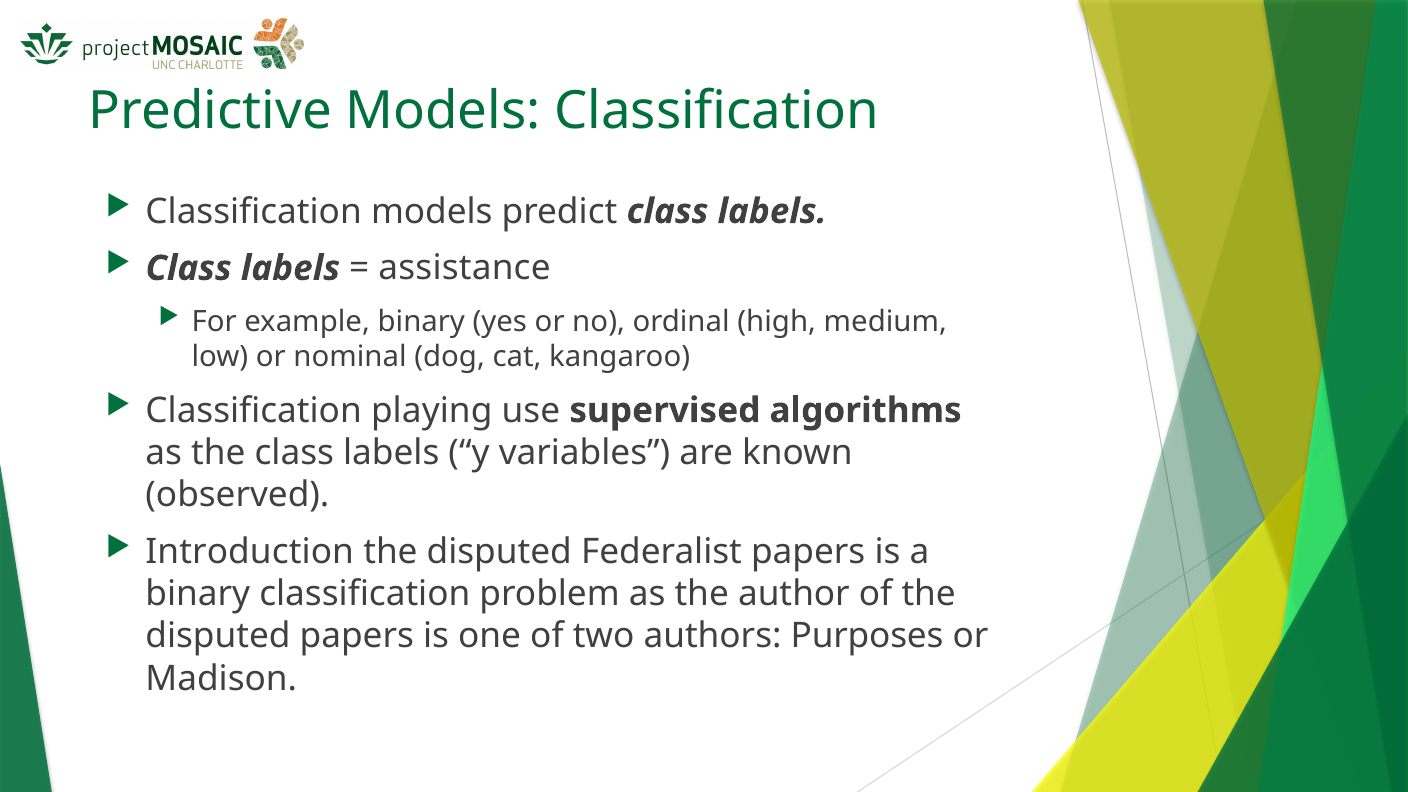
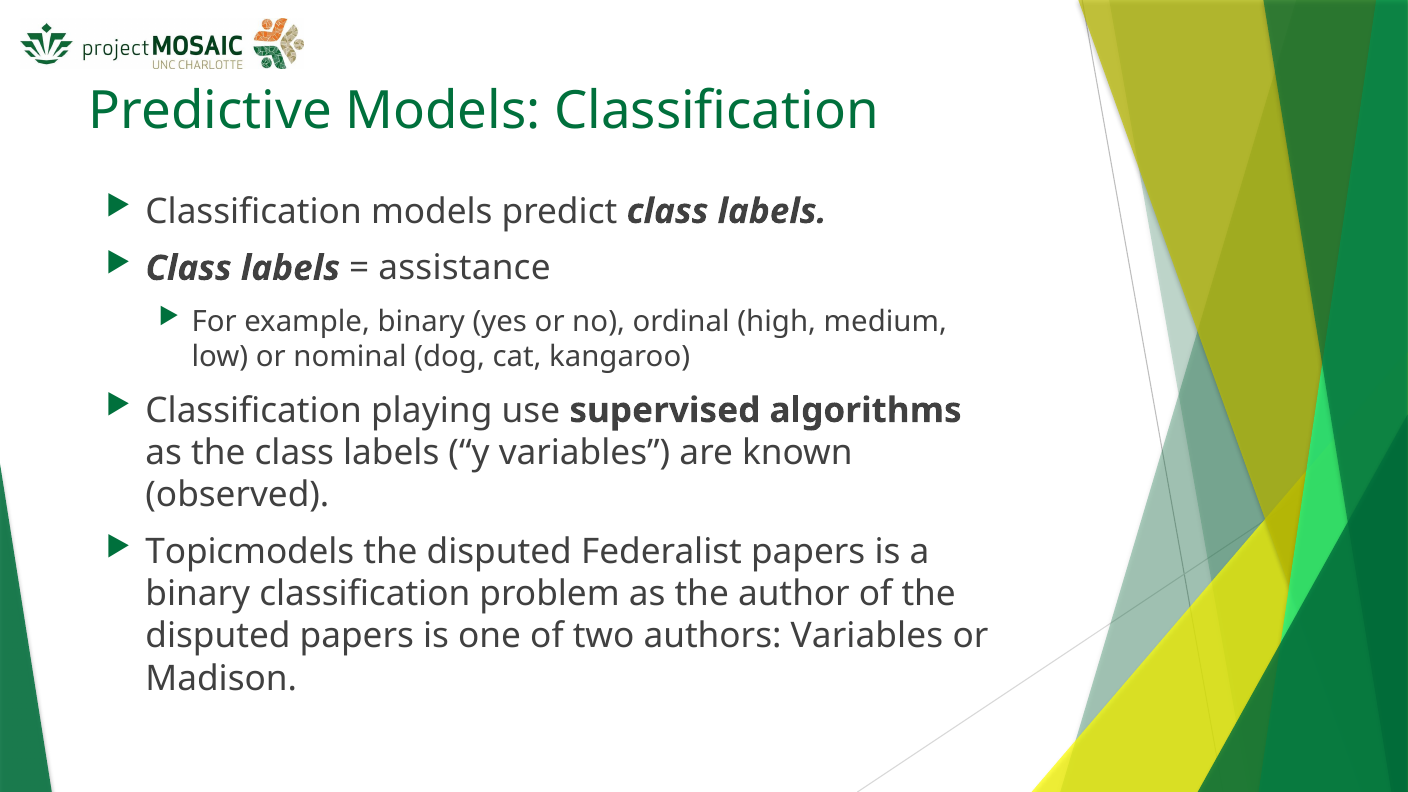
Introduction: Introduction -> Topicmodels
authors Purposes: Purposes -> Variables
